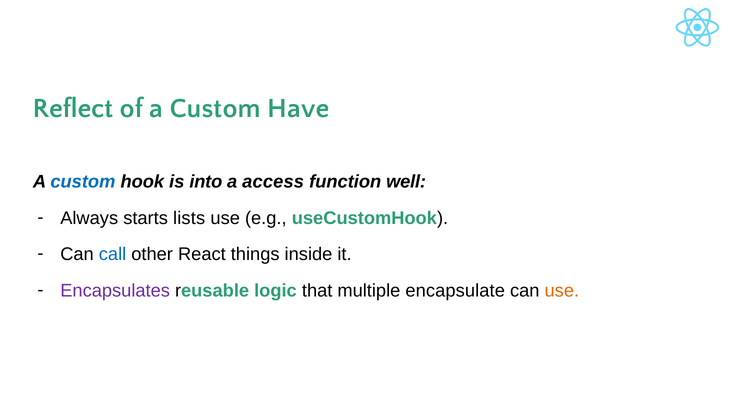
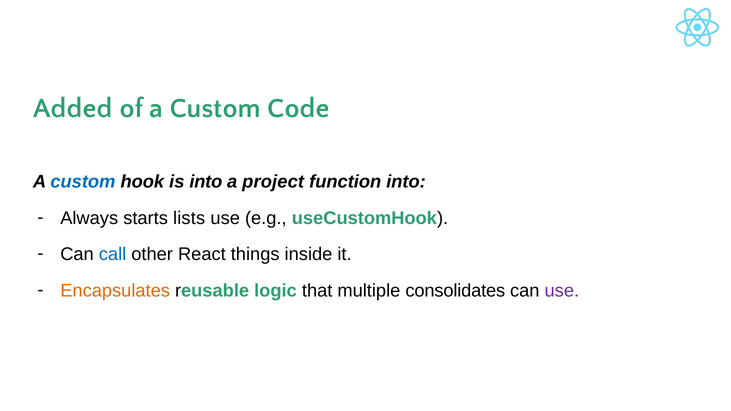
Reflect: Reflect -> Added
Have: Have -> Code
access: access -> project
function well: well -> into
Encapsulates colour: purple -> orange
encapsulate: encapsulate -> consolidates
use at (562, 291) colour: orange -> purple
